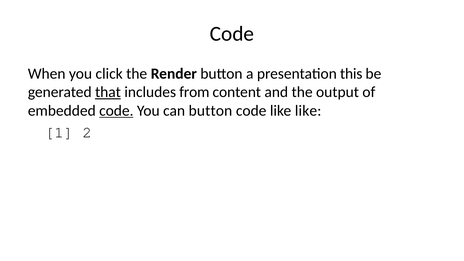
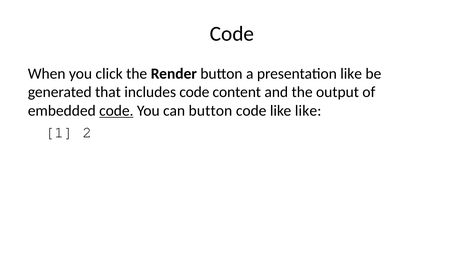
presentation this: this -> like
that underline: present -> none
includes from: from -> code
